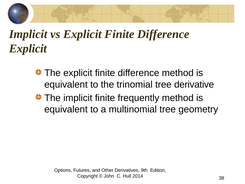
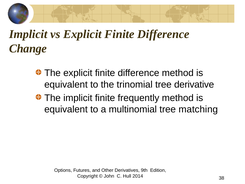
Explicit at (28, 48): Explicit -> Change
geometry: geometry -> matching
